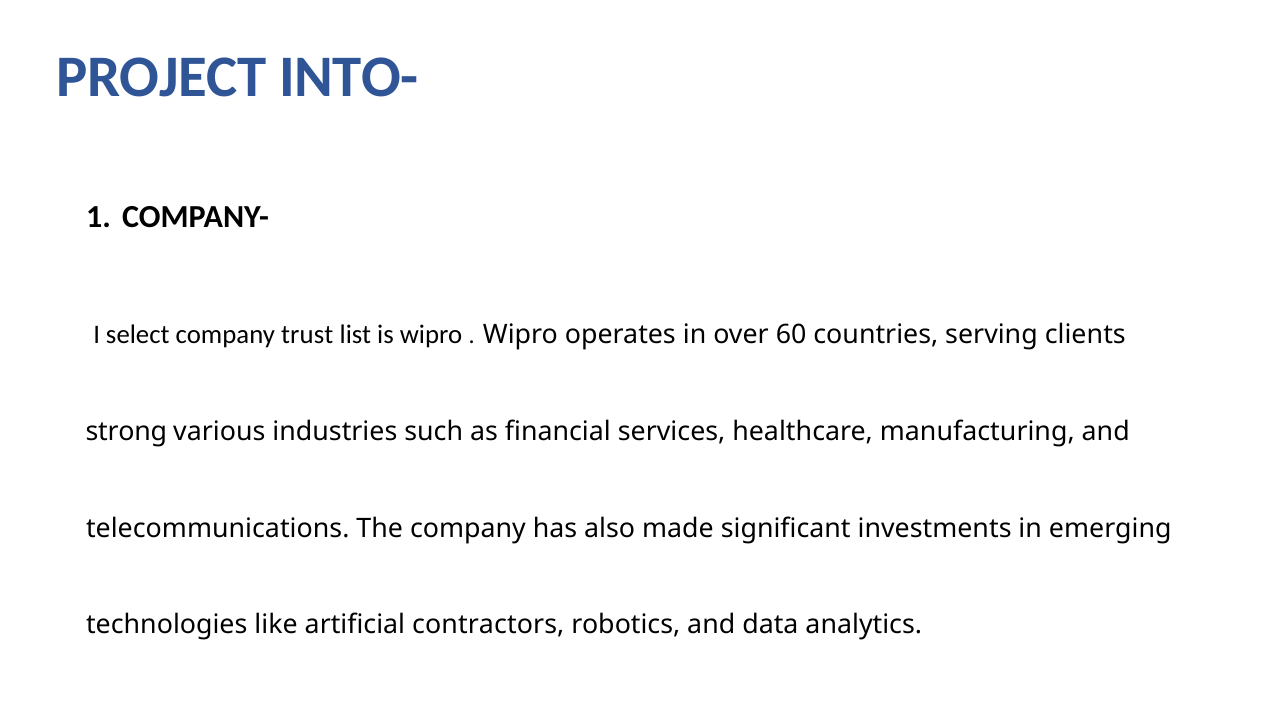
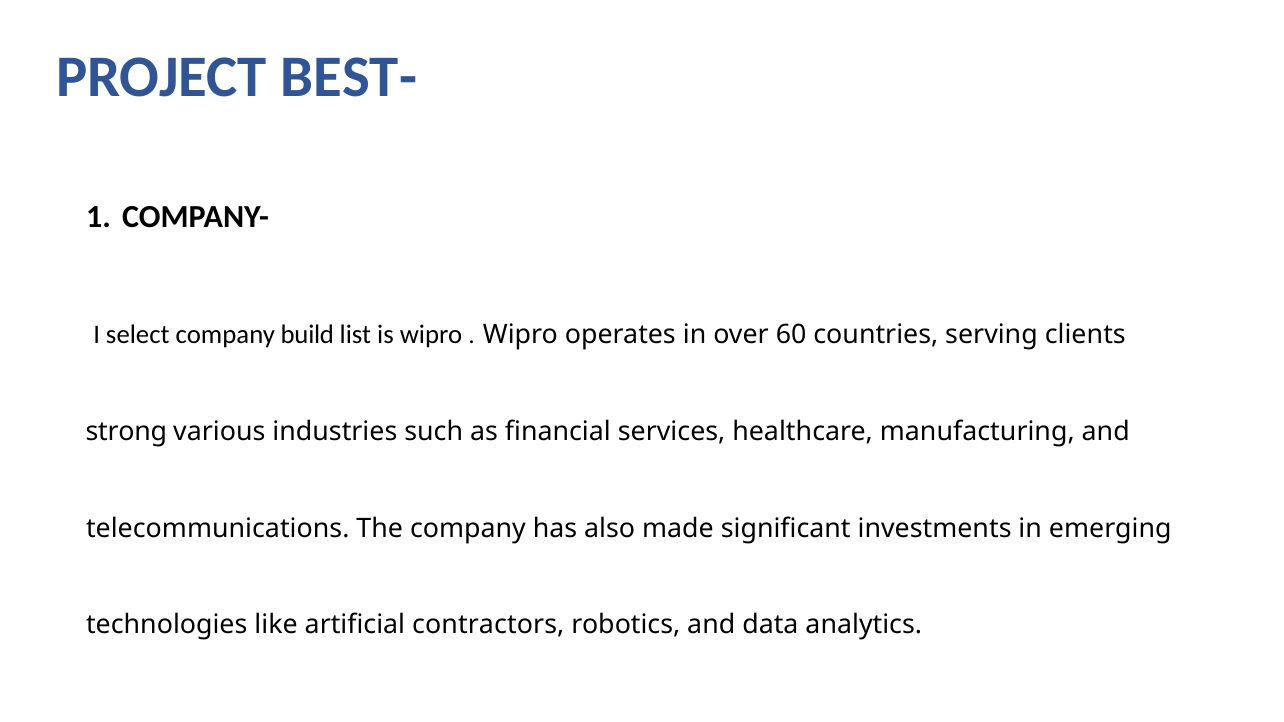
INTO-: INTO- -> BEST-
trust: trust -> build
